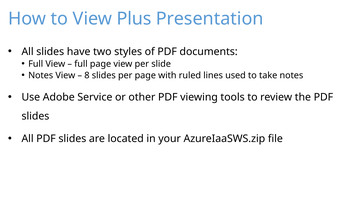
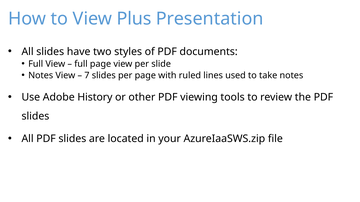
8: 8 -> 7
Service: Service -> History
